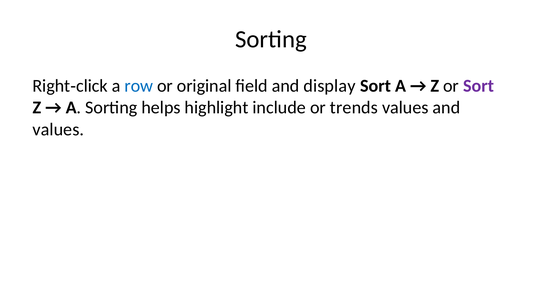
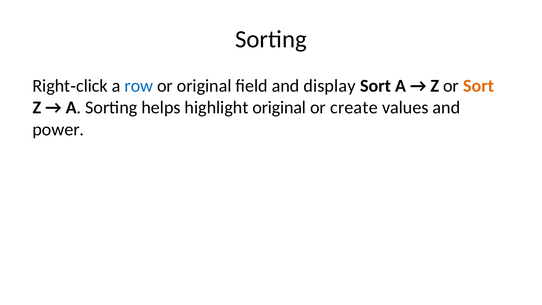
Sort at (478, 86) colour: purple -> orange
highlight include: include -> original
trends: trends -> create
values at (58, 129): values -> power
